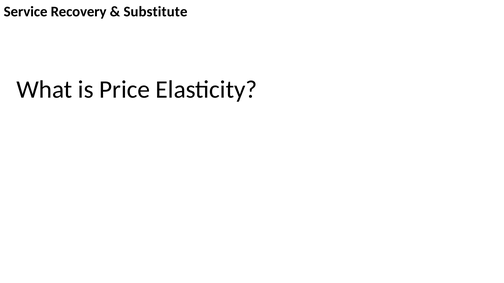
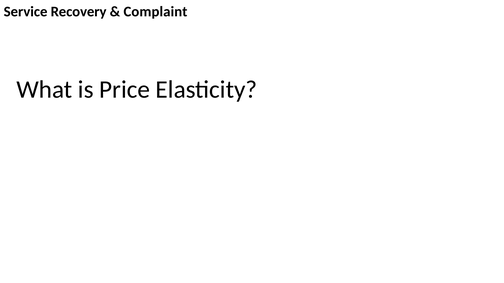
Substitute: Substitute -> Complaint
